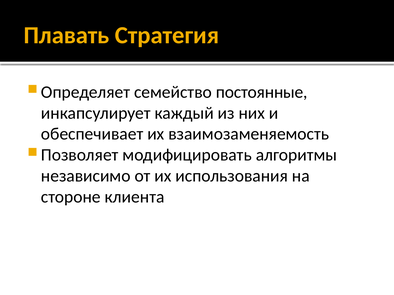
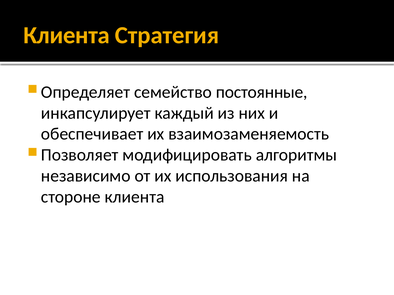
Плавать at (67, 35): Плавать -> Клиента
